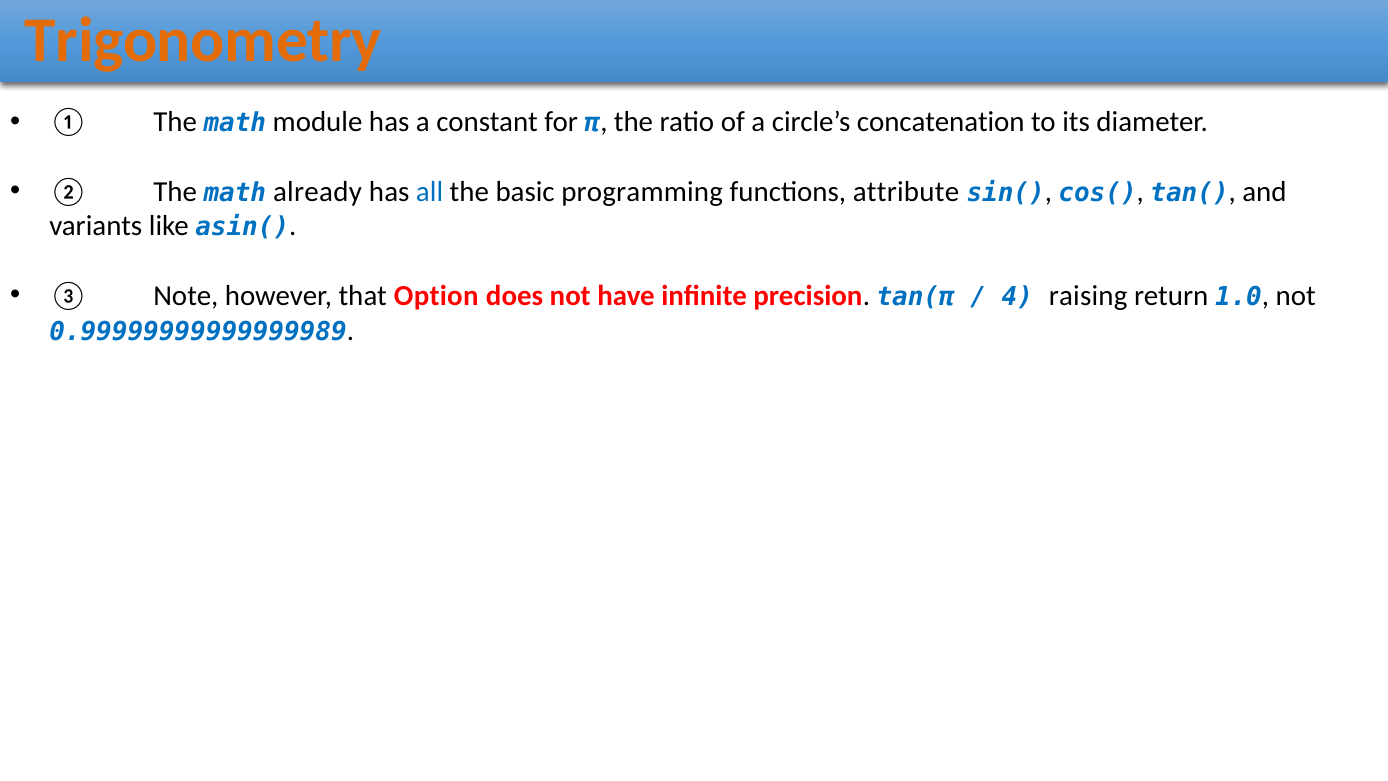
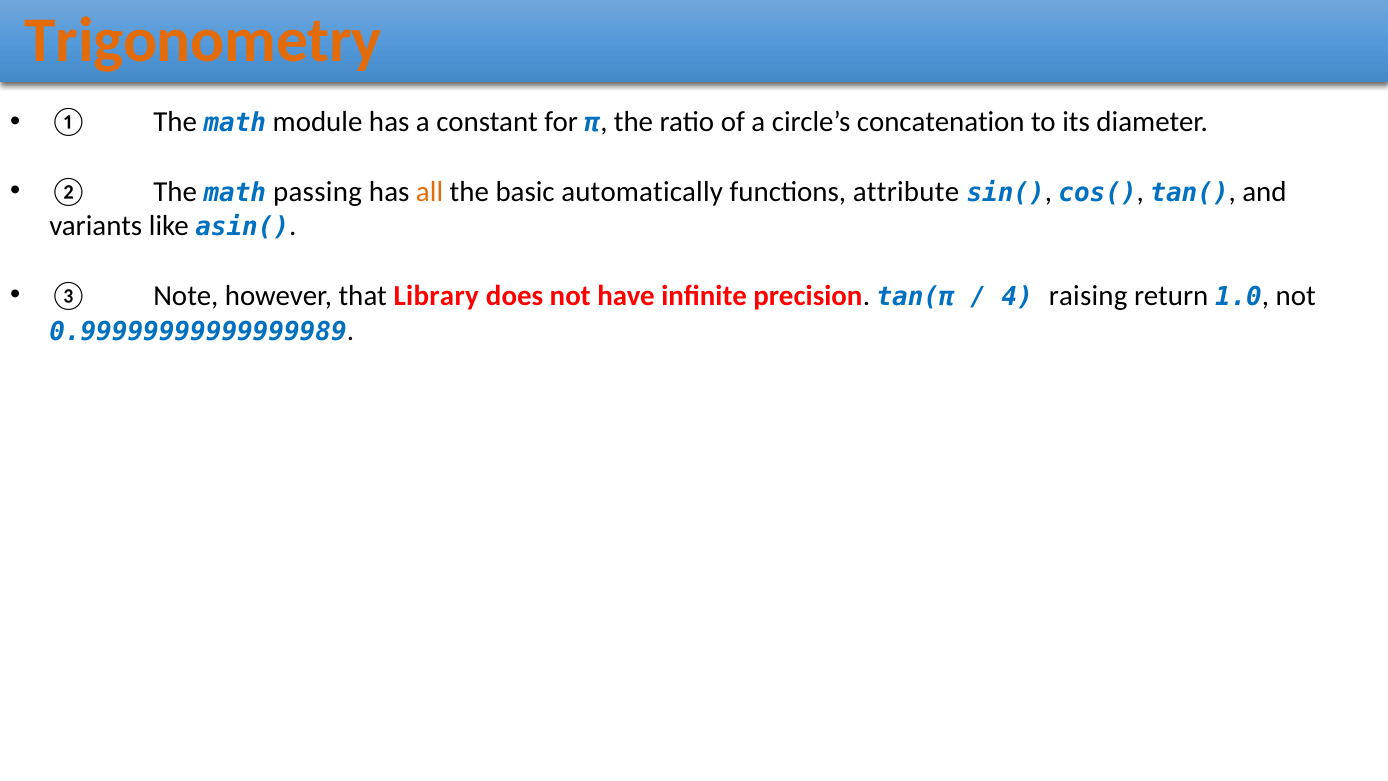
already: already -> passing
all colour: blue -> orange
programming: programming -> automatically
Option: Option -> Library
